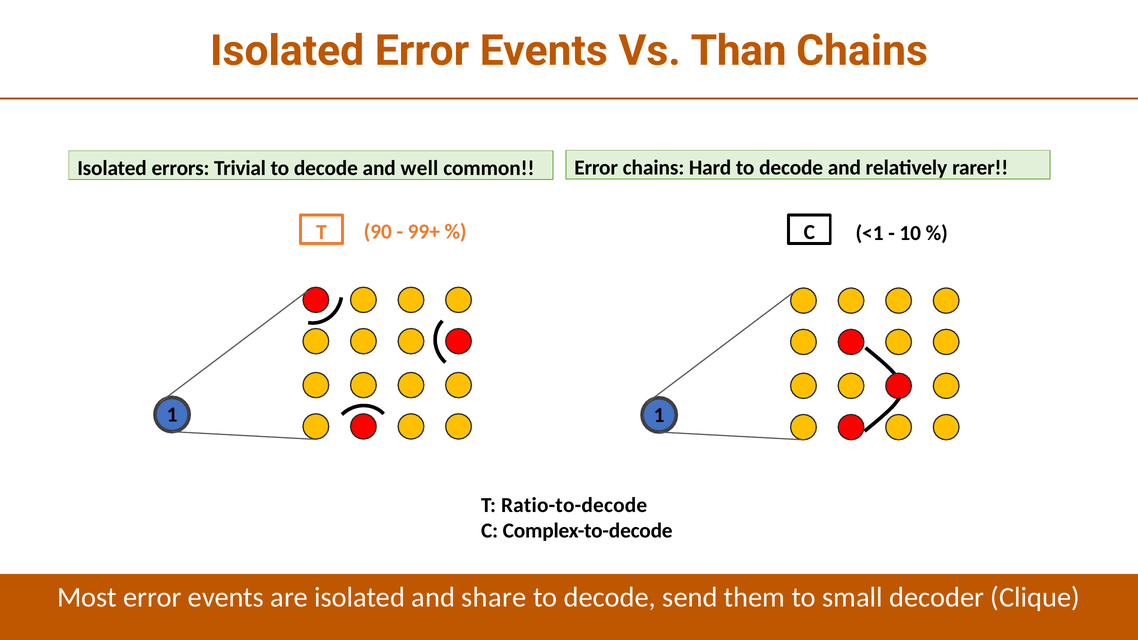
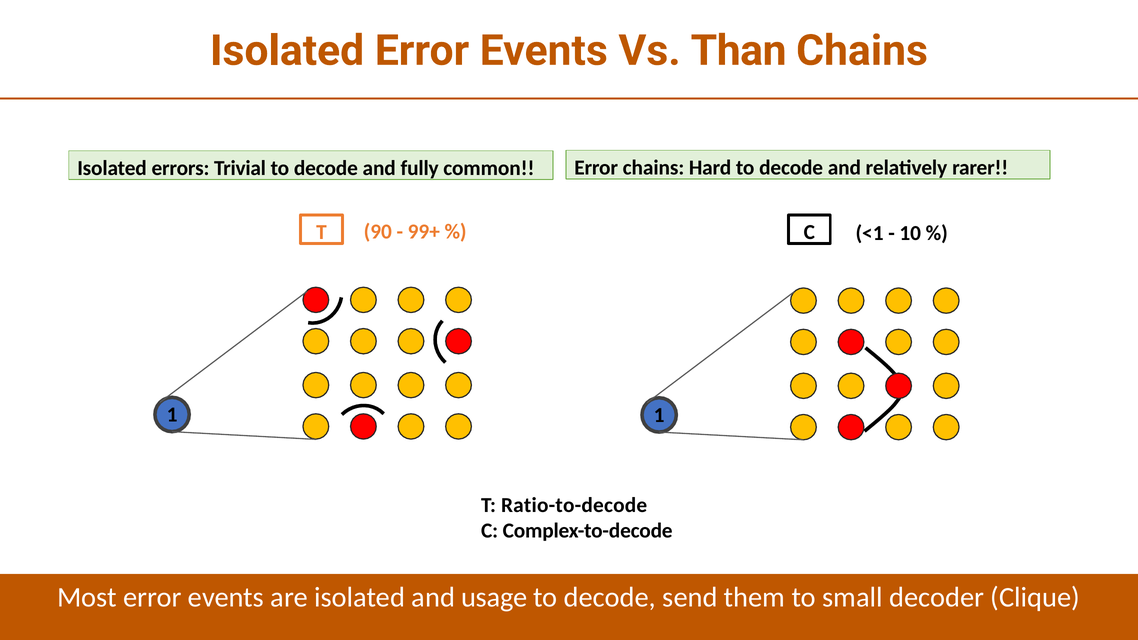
well: well -> fully
share: share -> usage
